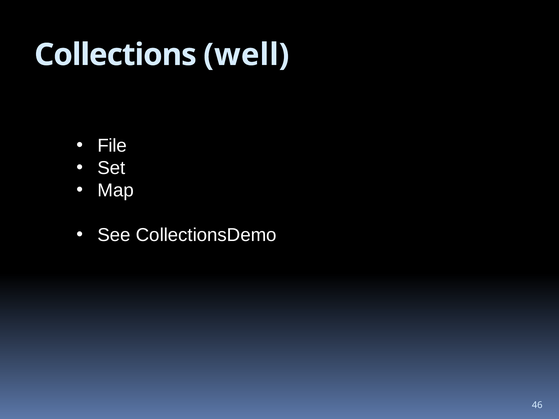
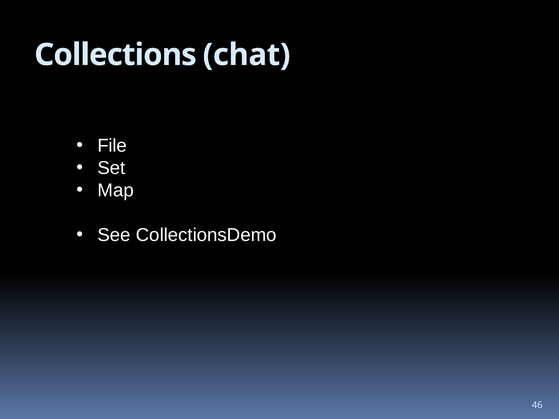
well: well -> chat
